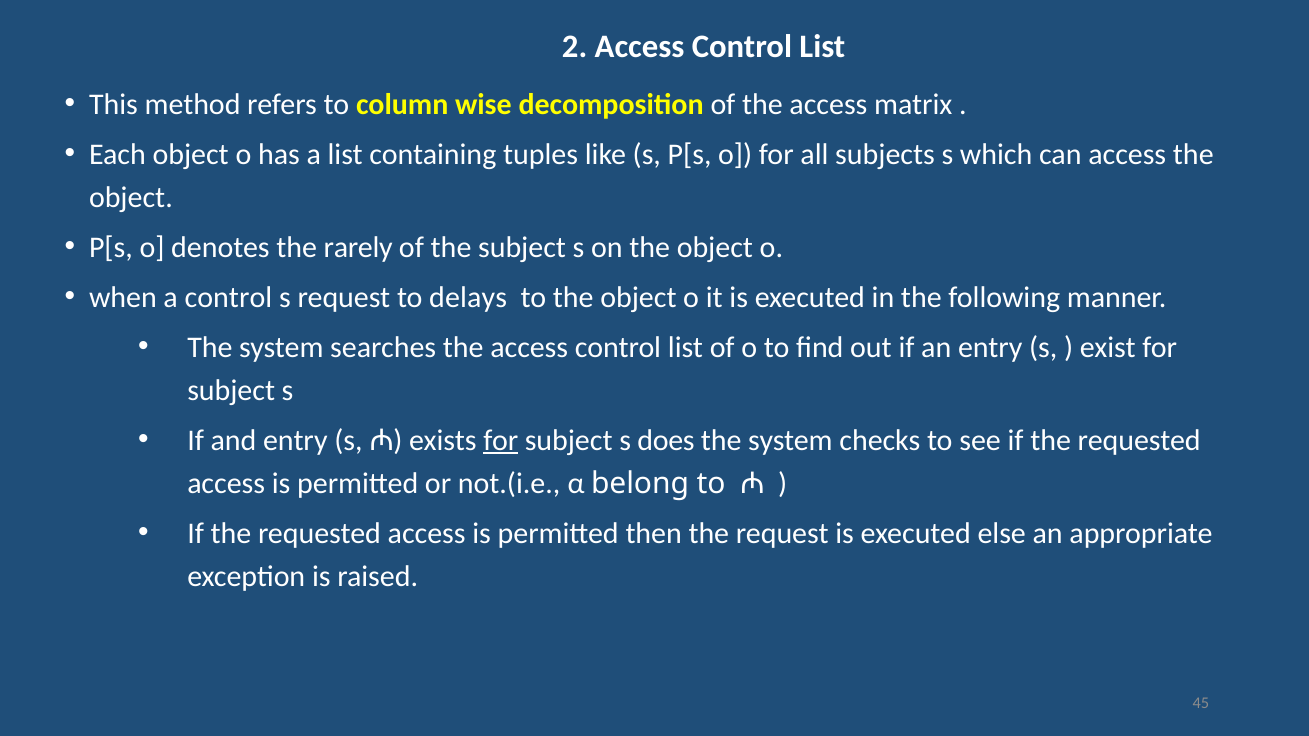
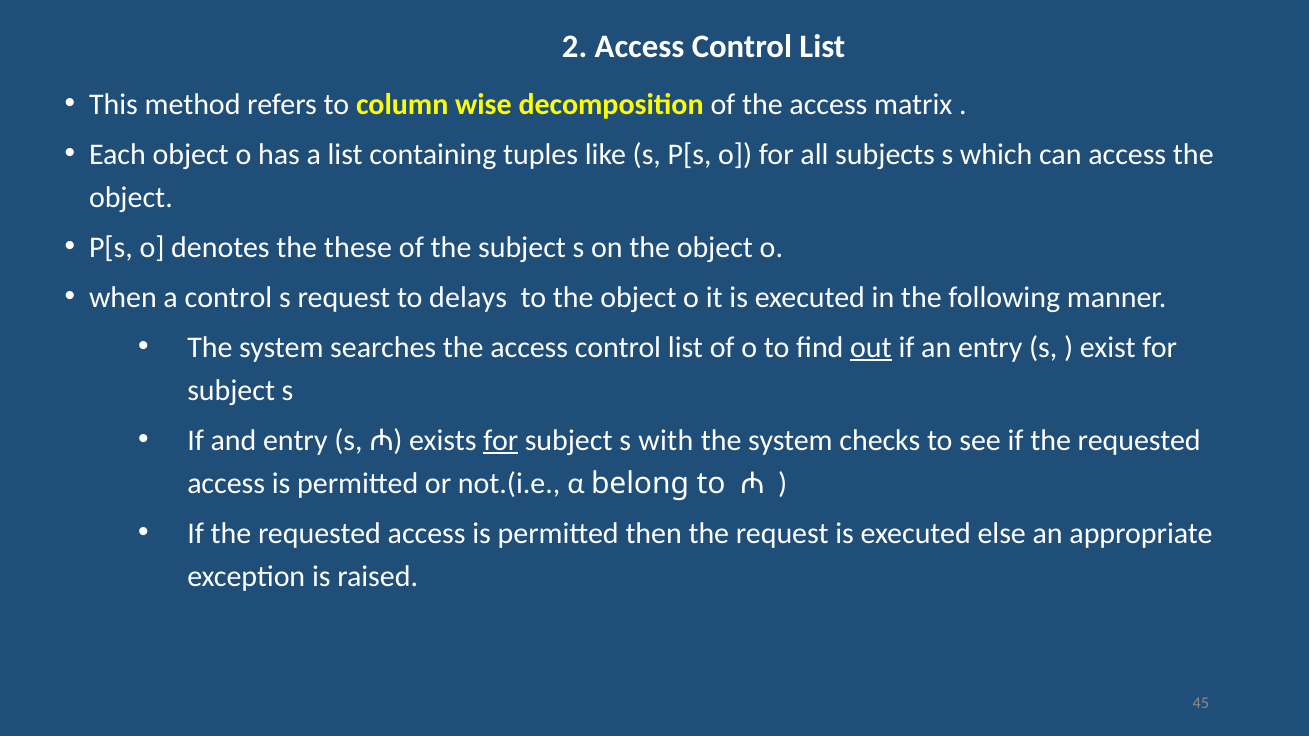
rarely: rarely -> these
out underline: none -> present
does: does -> with
